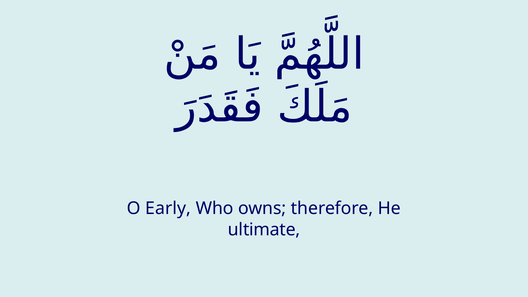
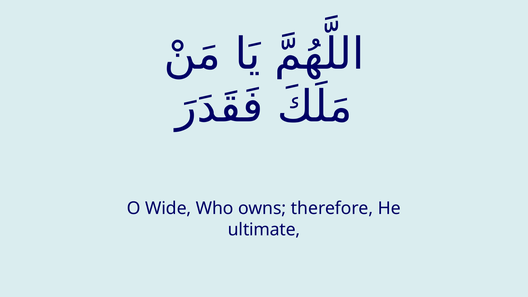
Early: Early -> Wide
